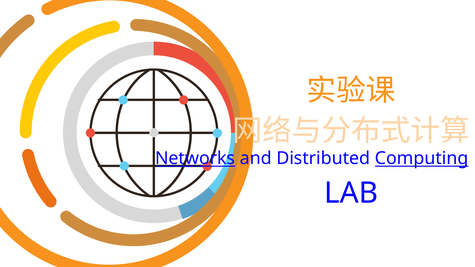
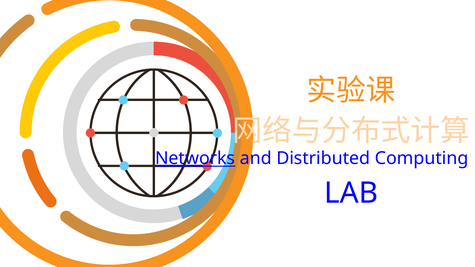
Computing underline: present -> none
